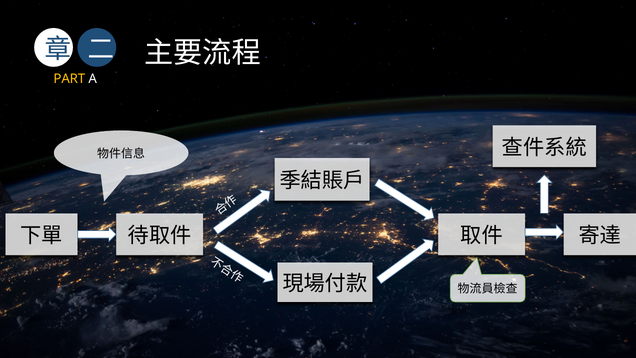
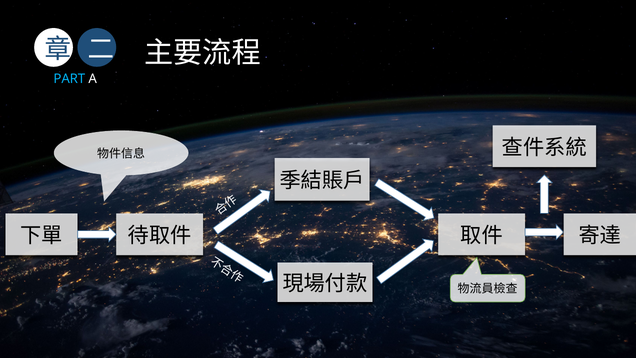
PART colour: yellow -> light blue
